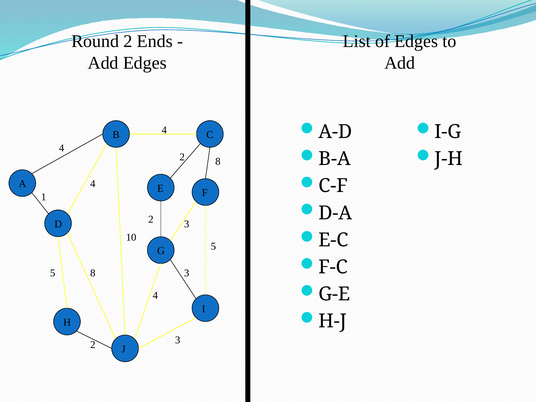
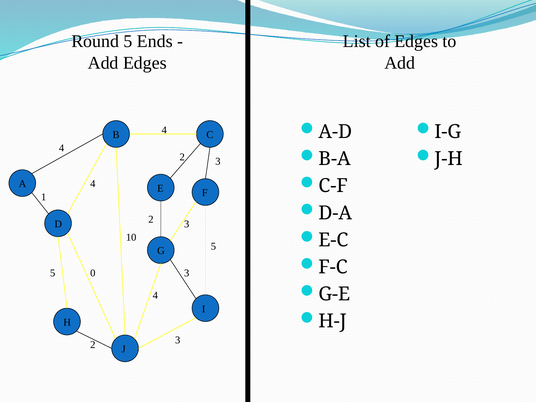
Round 2: 2 -> 5
8 at (218, 161): 8 -> 3
5 8: 8 -> 0
